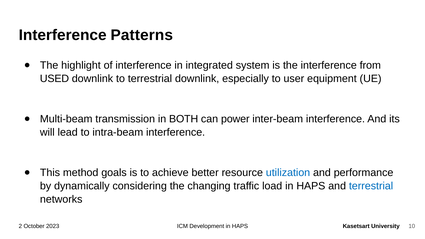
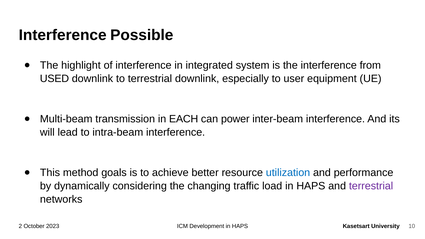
Patterns: Patterns -> Possible
BOTH: BOTH -> EACH
terrestrial at (371, 186) colour: blue -> purple
